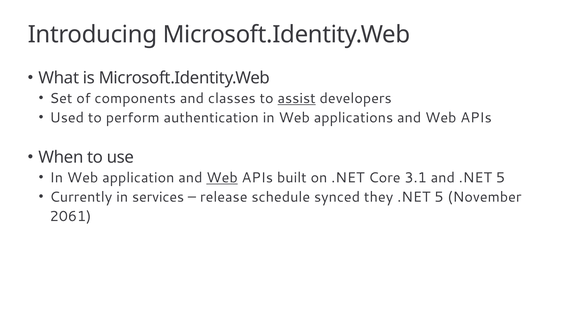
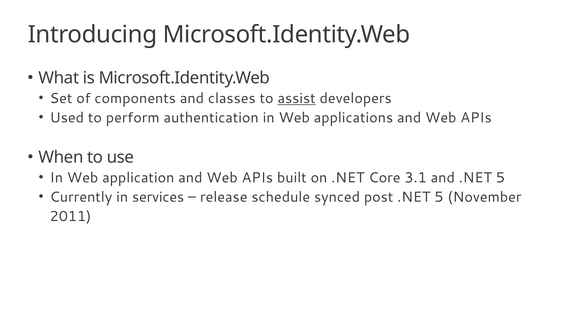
Web at (222, 178) underline: present -> none
they: they -> post
2061: 2061 -> 2011
